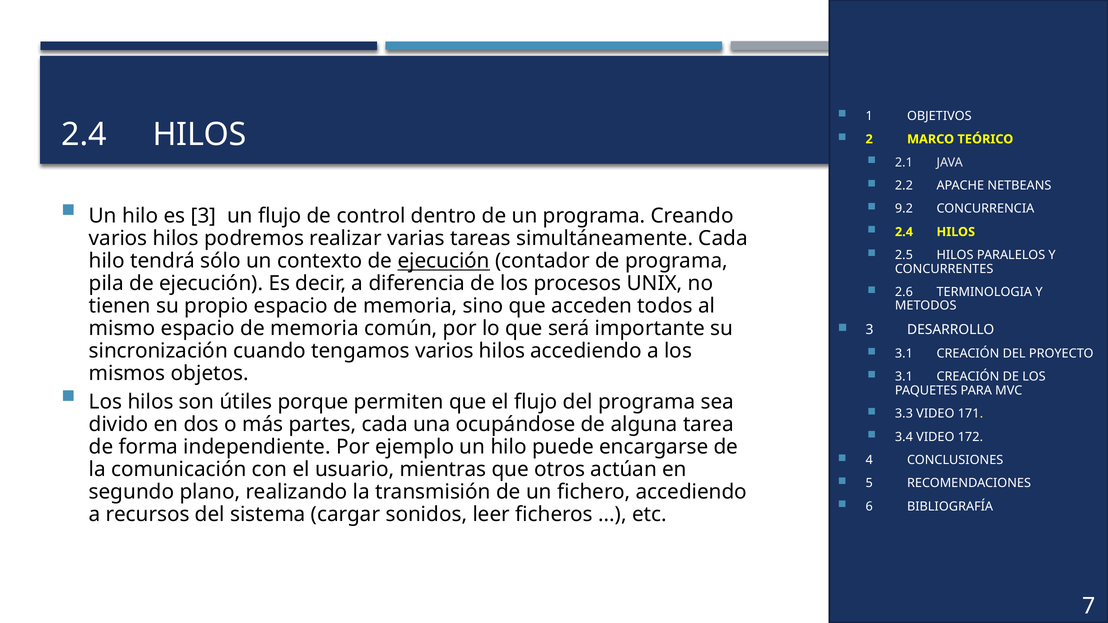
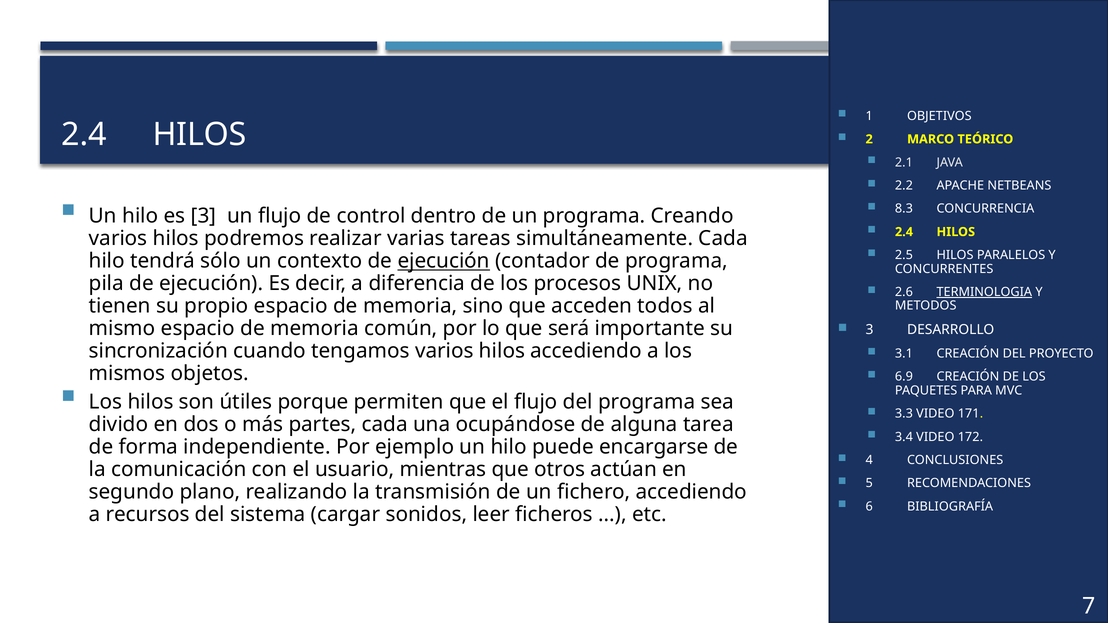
9.2: 9.2 -> 8.3
TERMINOLOGIA underline: none -> present
3.1 at (904, 377): 3.1 -> 6.9
